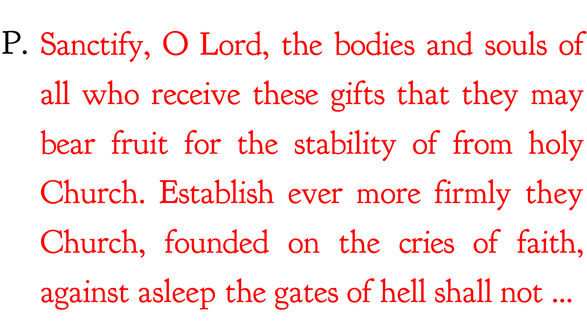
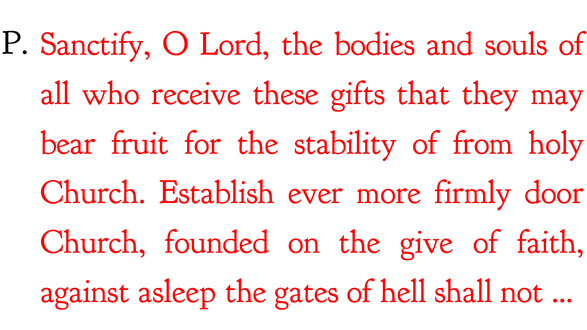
firmly they: they -> door
cries: cries -> give
